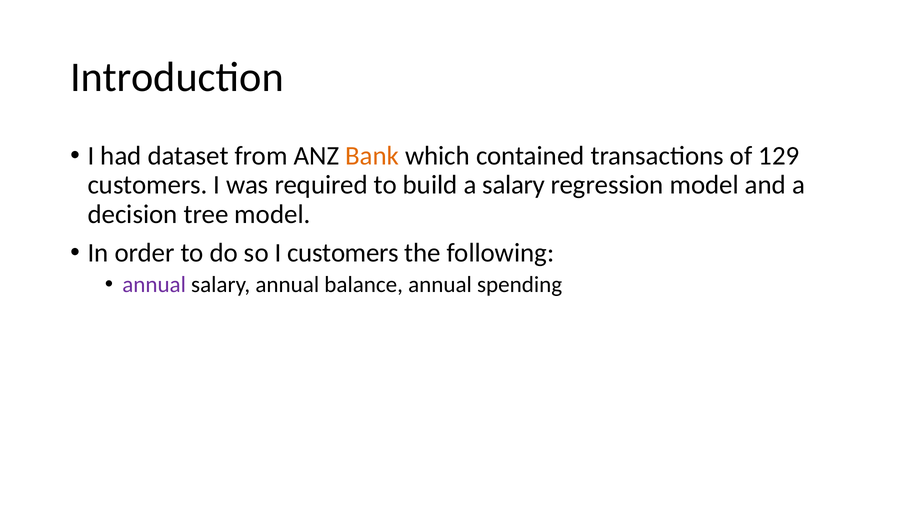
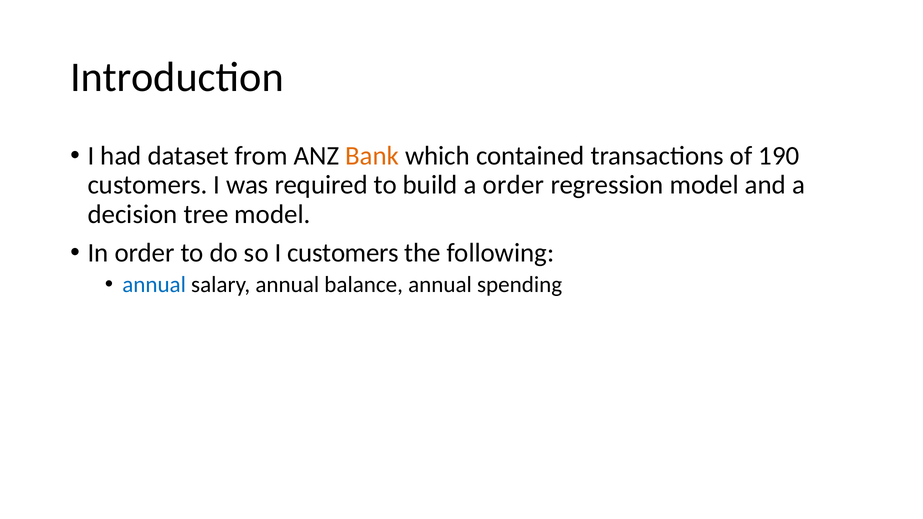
129: 129 -> 190
a salary: salary -> order
annual at (154, 285) colour: purple -> blue
